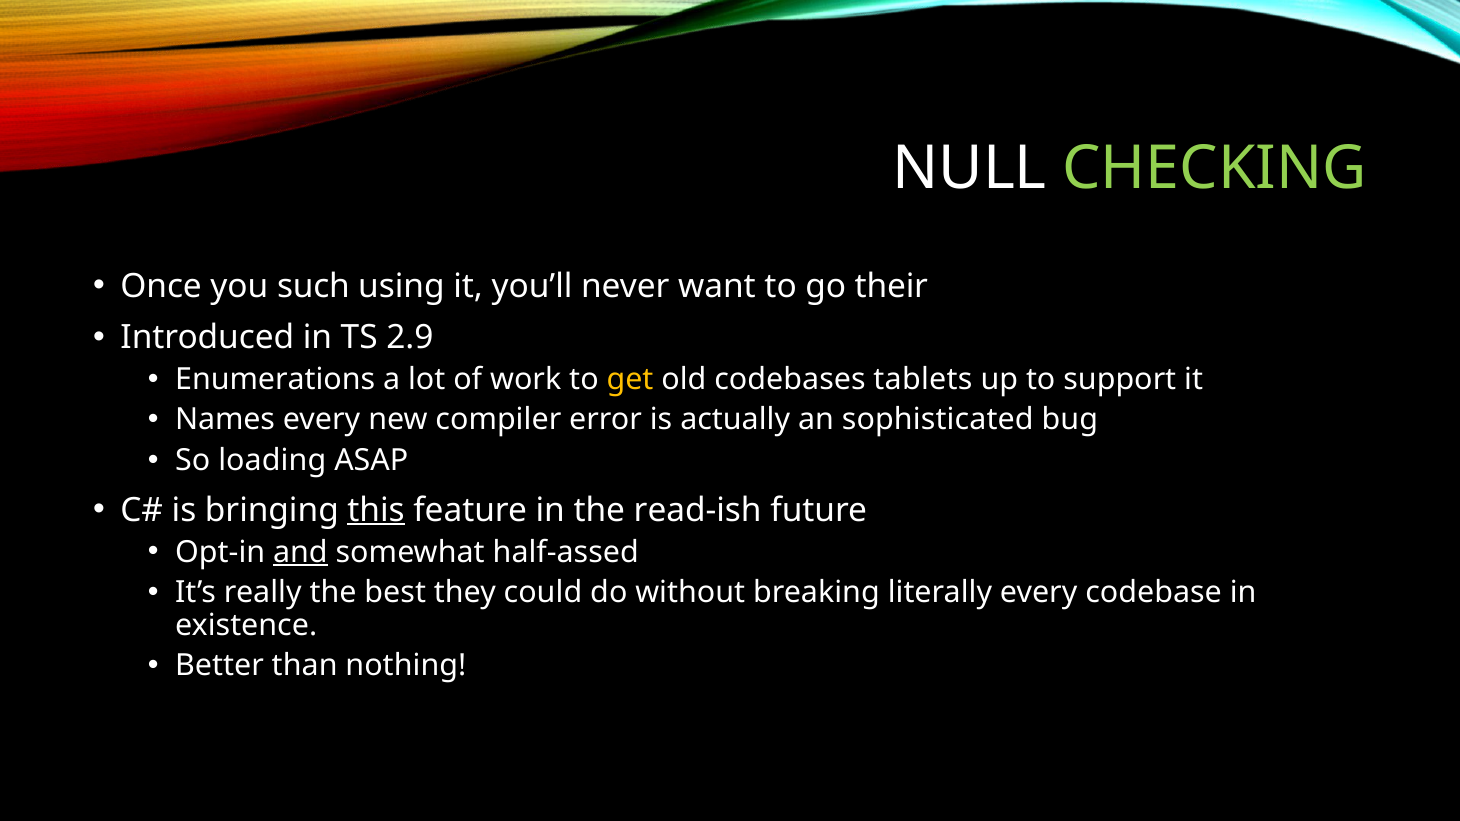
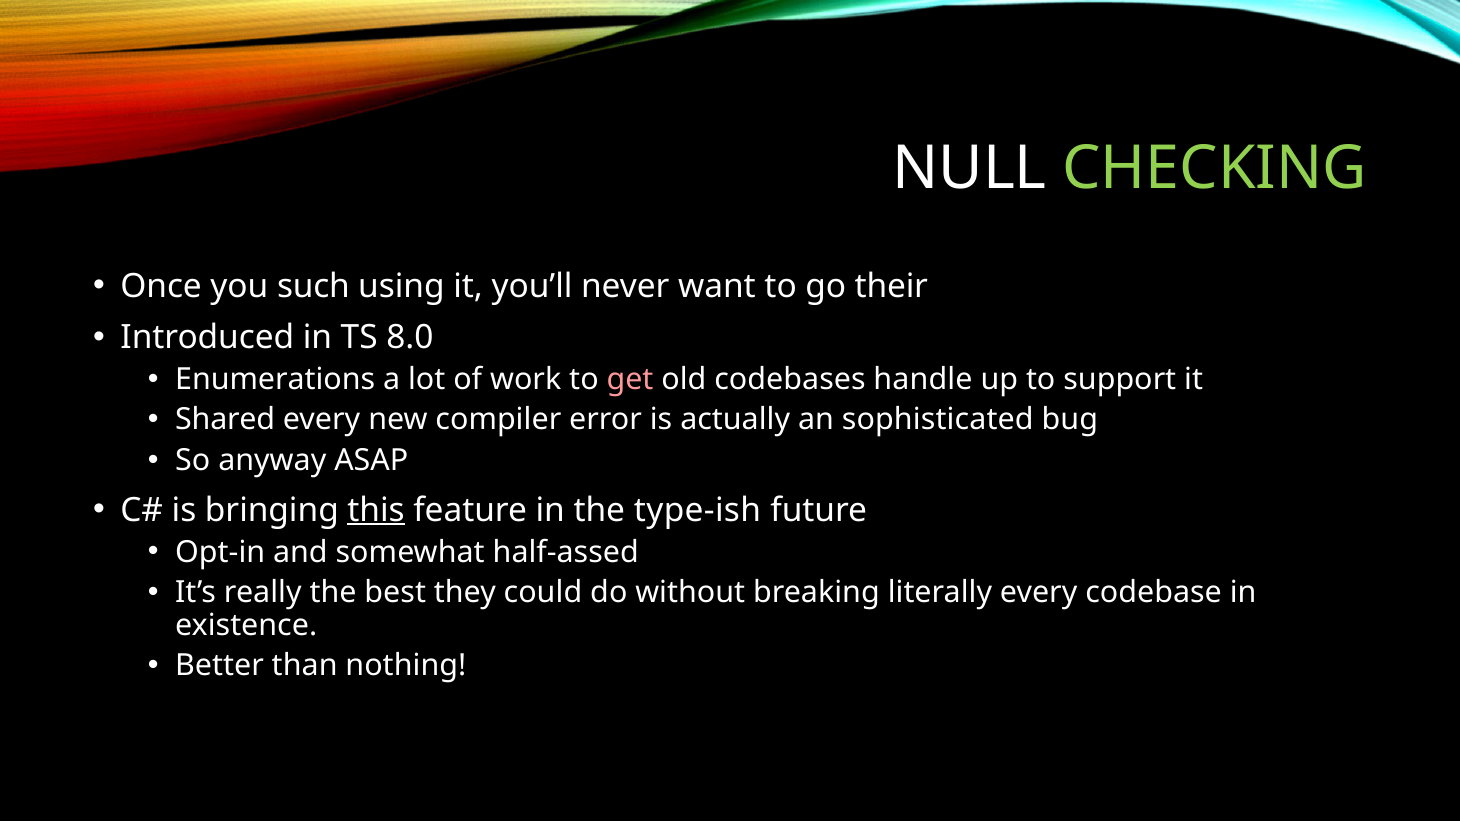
2.9: 2.9 -> 8.0
get colour: yellow -> pink
tablets: tablets -> handle
Names: Names -> Shared
loading: loading -> anyway
read-ish: read-ish -> type-ish
and underline: present -> none
